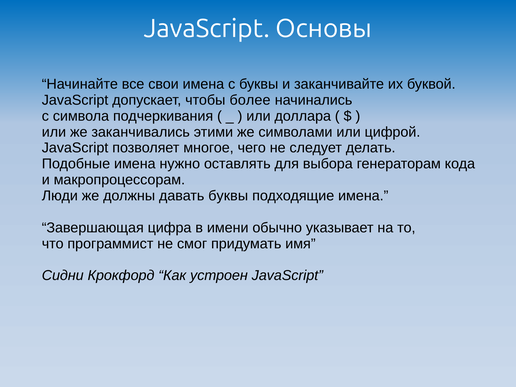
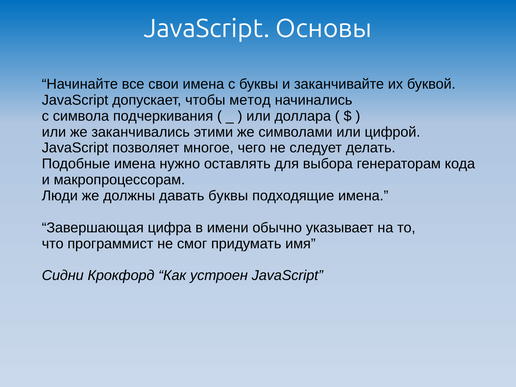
более: более -> метод
